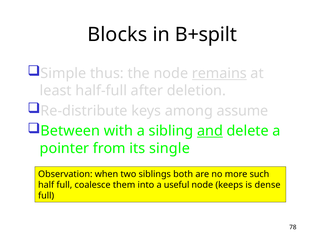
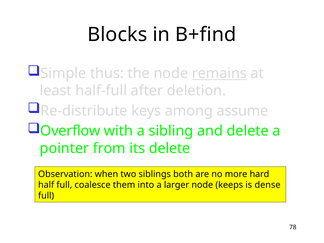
B+spilt: B+spilt -> B+find
Between: Between -> Overflow
and underline: present -> none
its single: single -> delete
such: such -> hard
useful: useful -> larger
